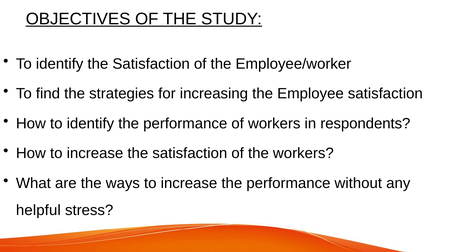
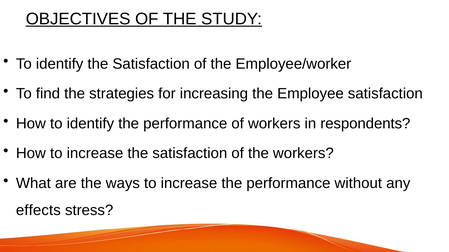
helpful: helpful -> effects
